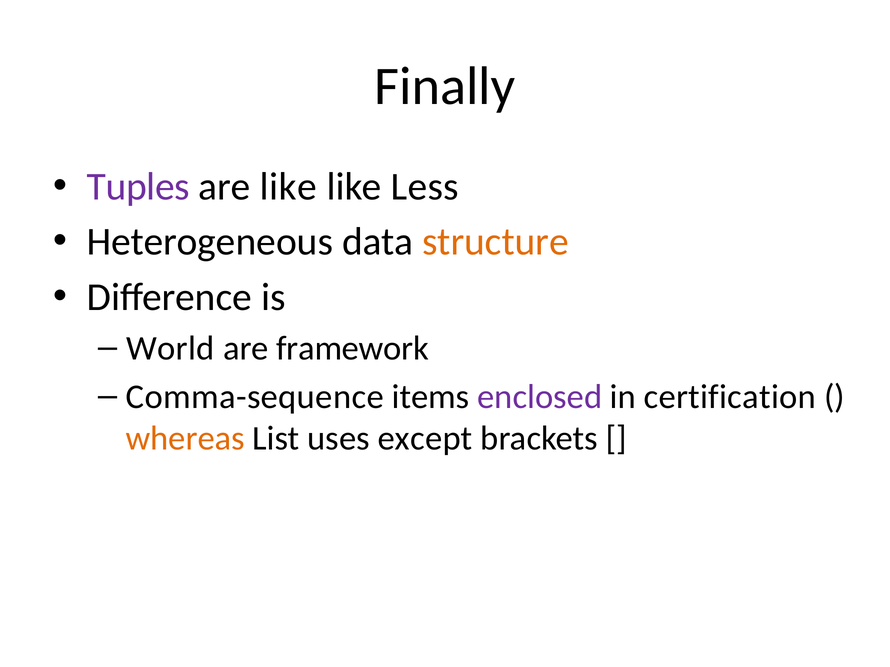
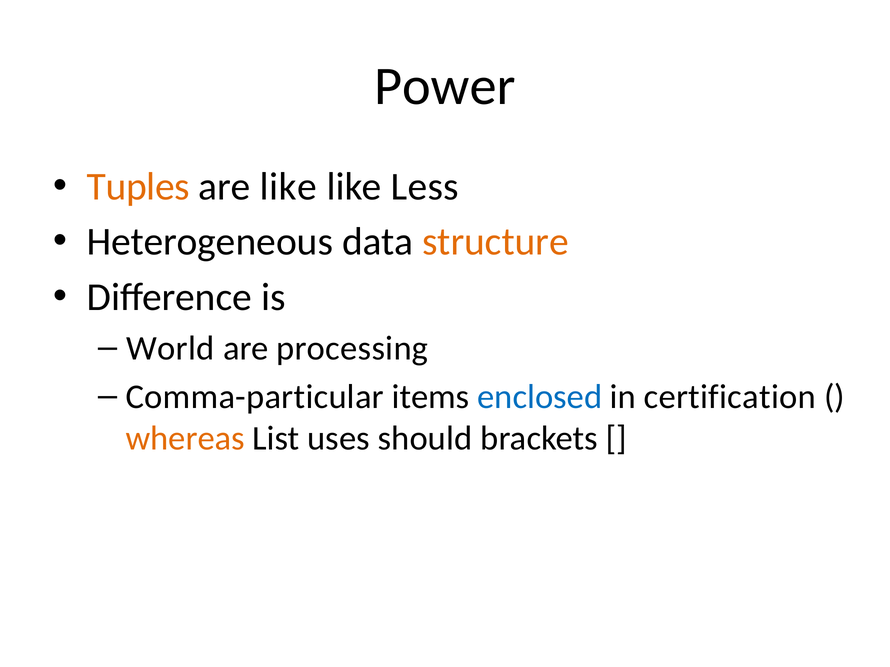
Finally: Finally -> Power
Tuples colour: purple -> orange
framework: framework -> processing
Comma-sequence: Comma-sequence -> Comma-particular
enclosed colour: purple -> blue
except: except -> should
